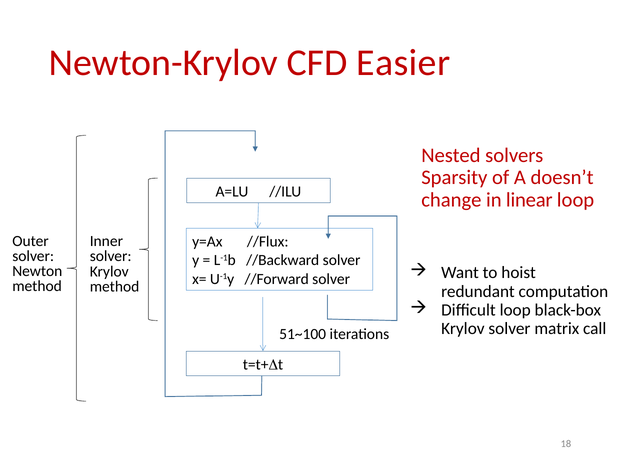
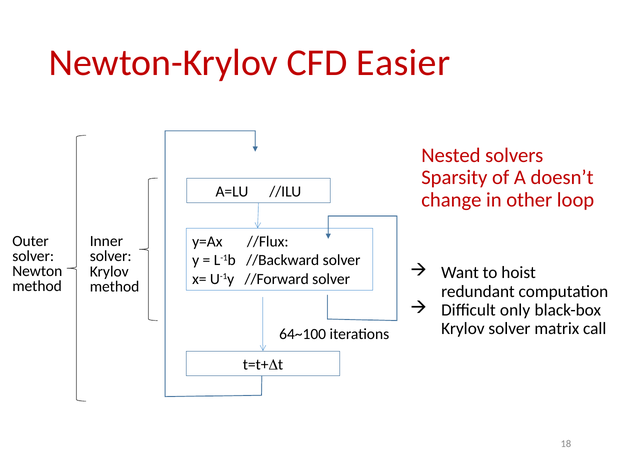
linear: linear -> other
Difficult loop: loop -> only
51~100: 51~100 -> 64~100
